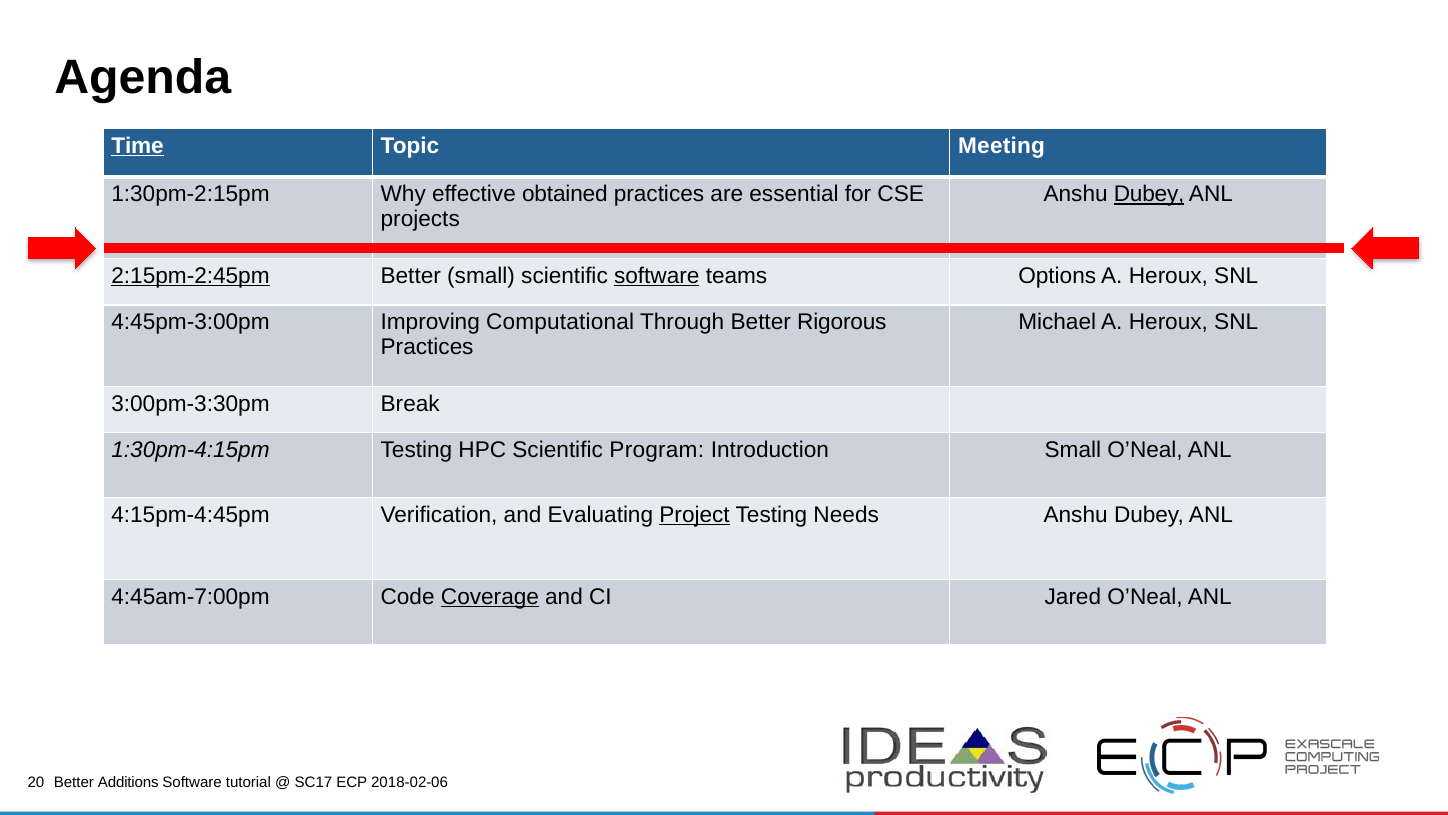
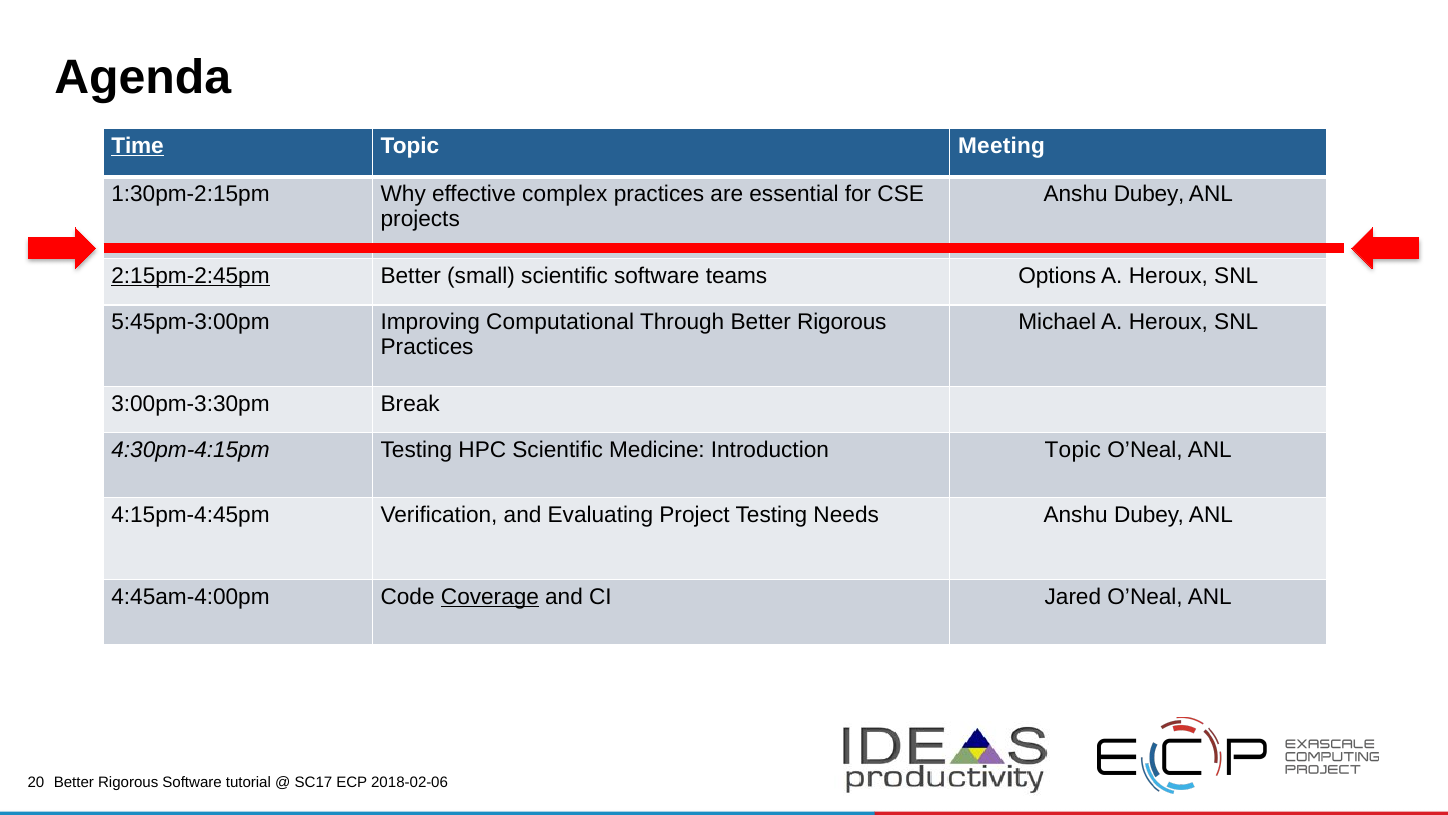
obtained: obtained -> complex
Dubey at (1149, 194) underline: present -> none
software at (657, 276) underline: present -> none
4:45pm-3:00pm: 4:45pm-3:00pm -> 5:45pm-3:00pm
1:30pm-4:15pm: 1:30pm-4:15pm -> 4:30pm-4:15pm
Program: Program -> Medicine
Introduction Small: Small -> Topic
Project underline: present -> none
4:45am-7:00pm: 4:45am-7:00pm -> 4:45am-4:00pm
Additions at (128, 782): Additions -> Rigorous
